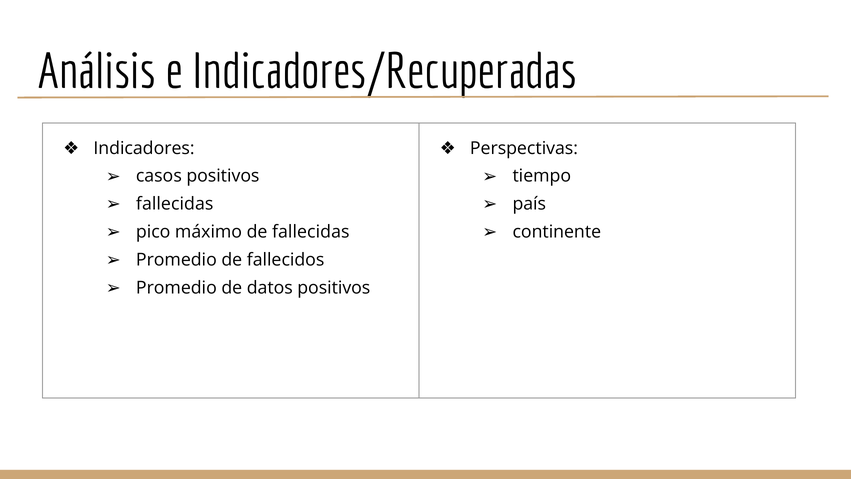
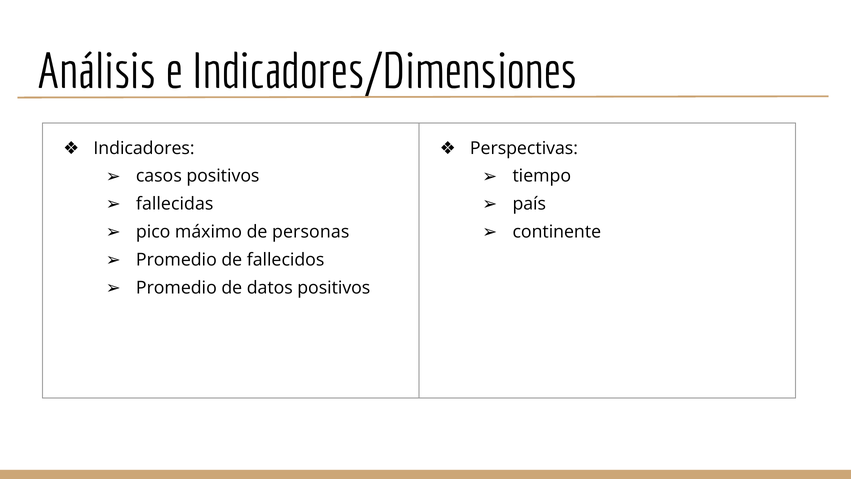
Indicadores/Recuperadas: Indicadores/Recuperadas -> Indicadores/Dimensiones
de fallecidas: fallecidas -> personas
